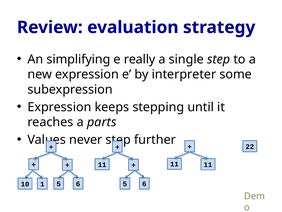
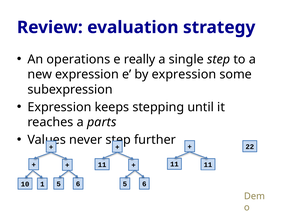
simplifying: simplifying -> operations
by interpreter: interpreter -> expression
